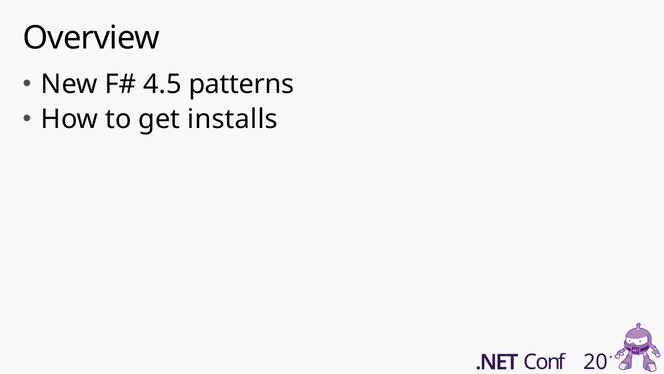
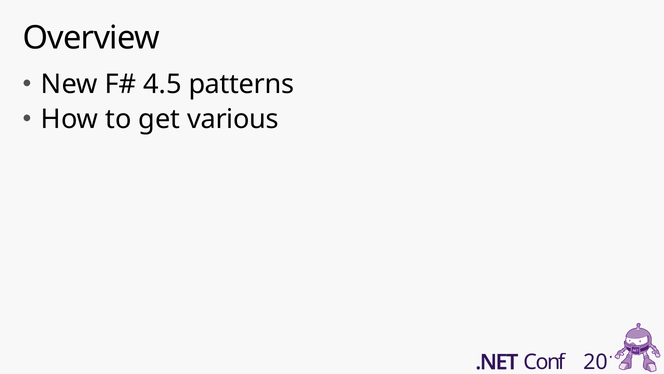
installs: installs -> various
